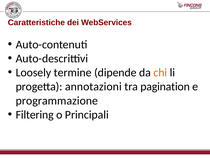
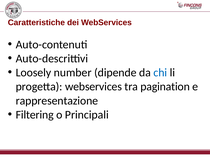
termine: termine -> number
chi colour: orange -> blue
progetta annotazioni: annotazioni -> webservices
programmazione: programmazione -> rappresentazione
